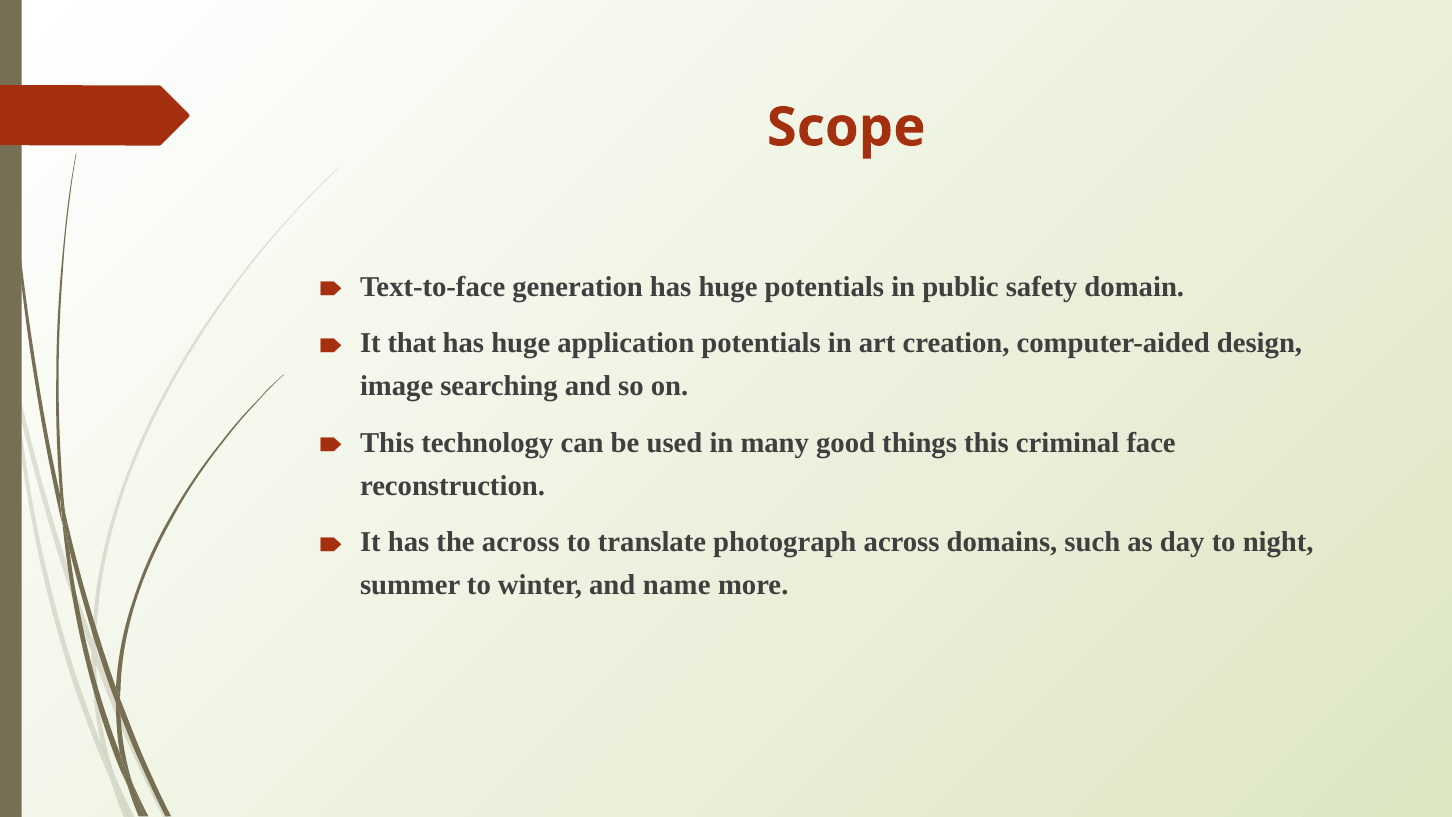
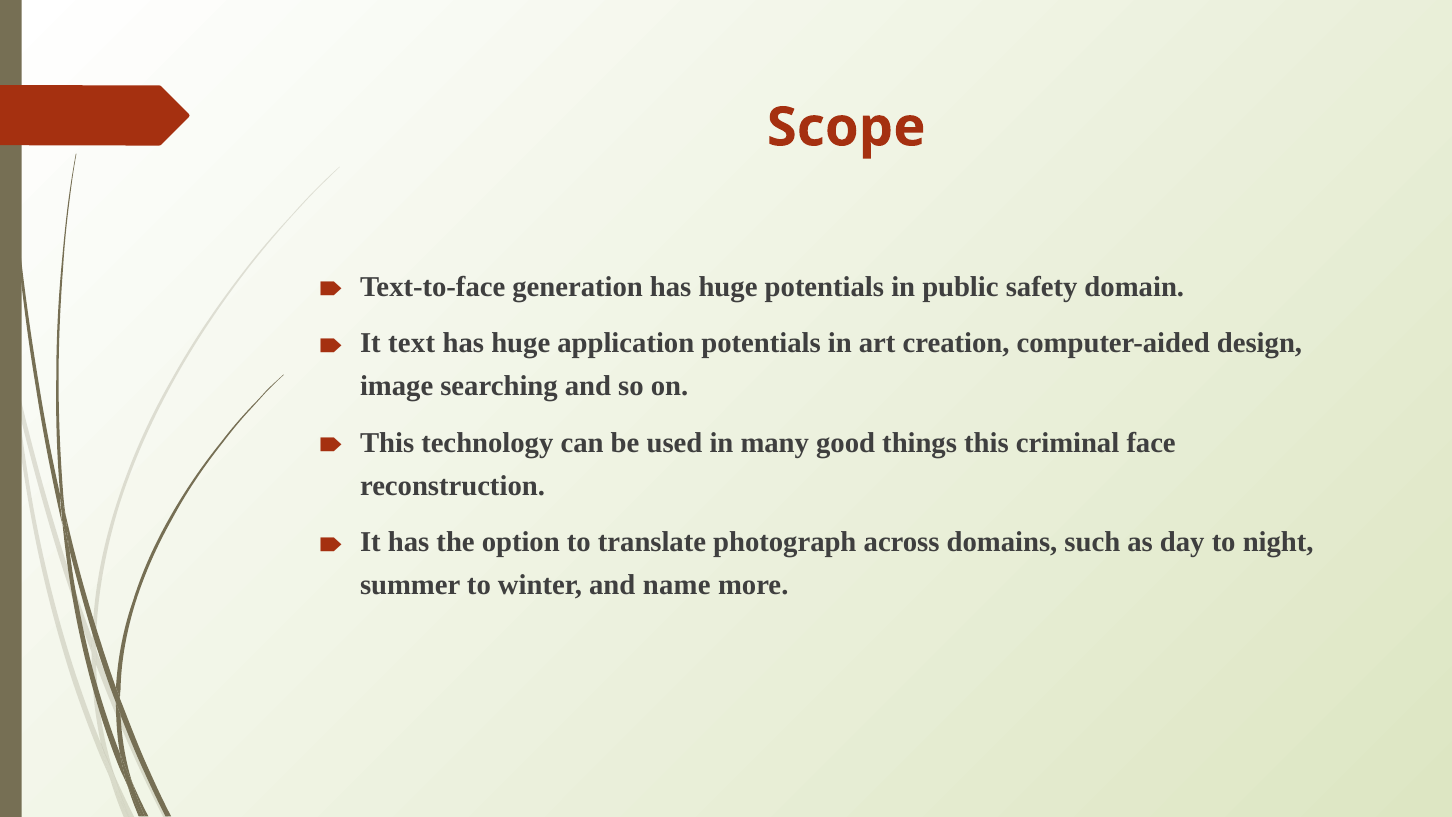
that: that -> text
the across: across -> option
